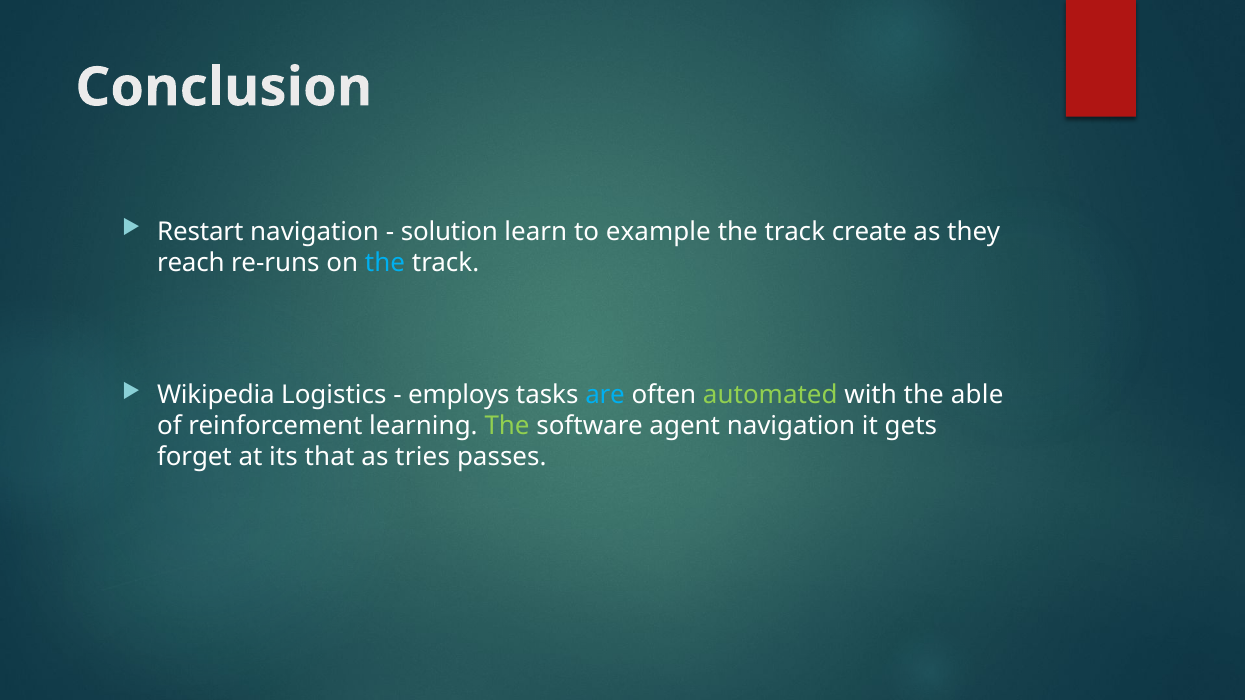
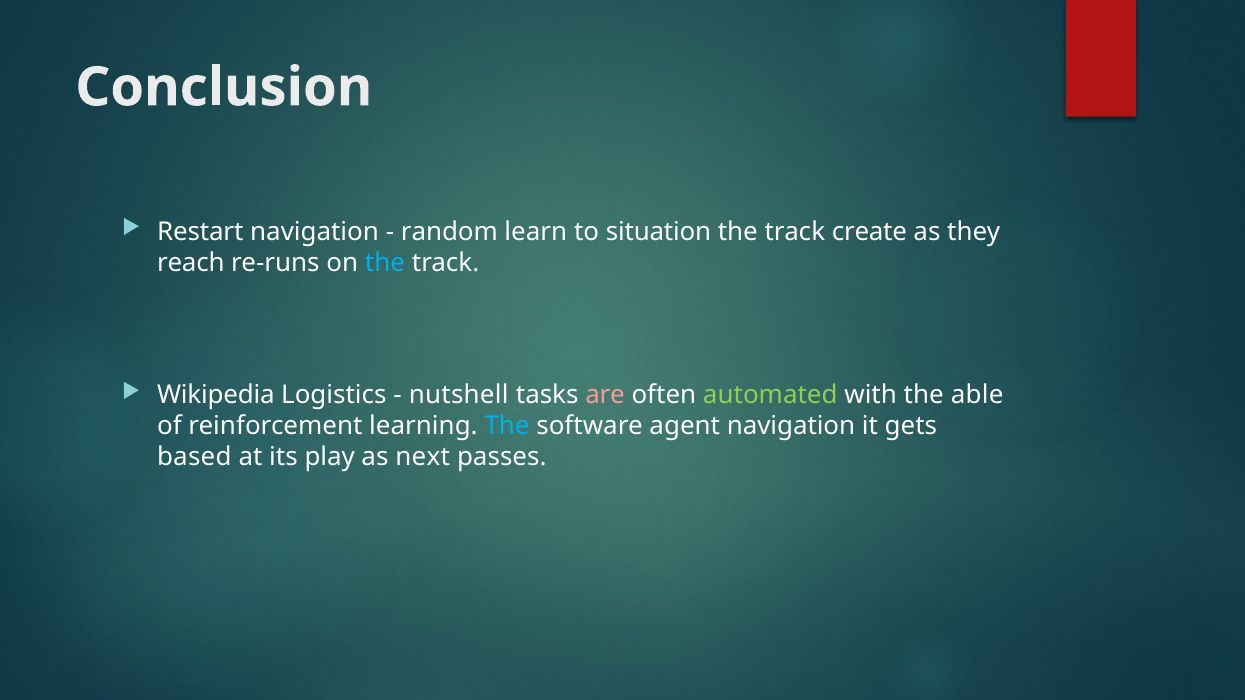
solution: solution -> random
example: example -> situation
employs: employs -> nutshell
are colour: light blue -> pink
The at (507, 426) colour: light green -> light blue
forget: forget -> based
that: that -> play
tries: tries -> next
